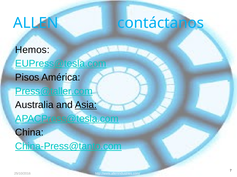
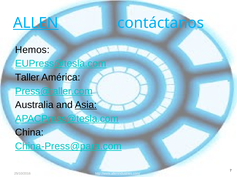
ALLEN underline: none -> present
Pisos: Pisos -> Taller
China-Press@tanto.com: China-Press@tanto.com -> China-Press@para.com
